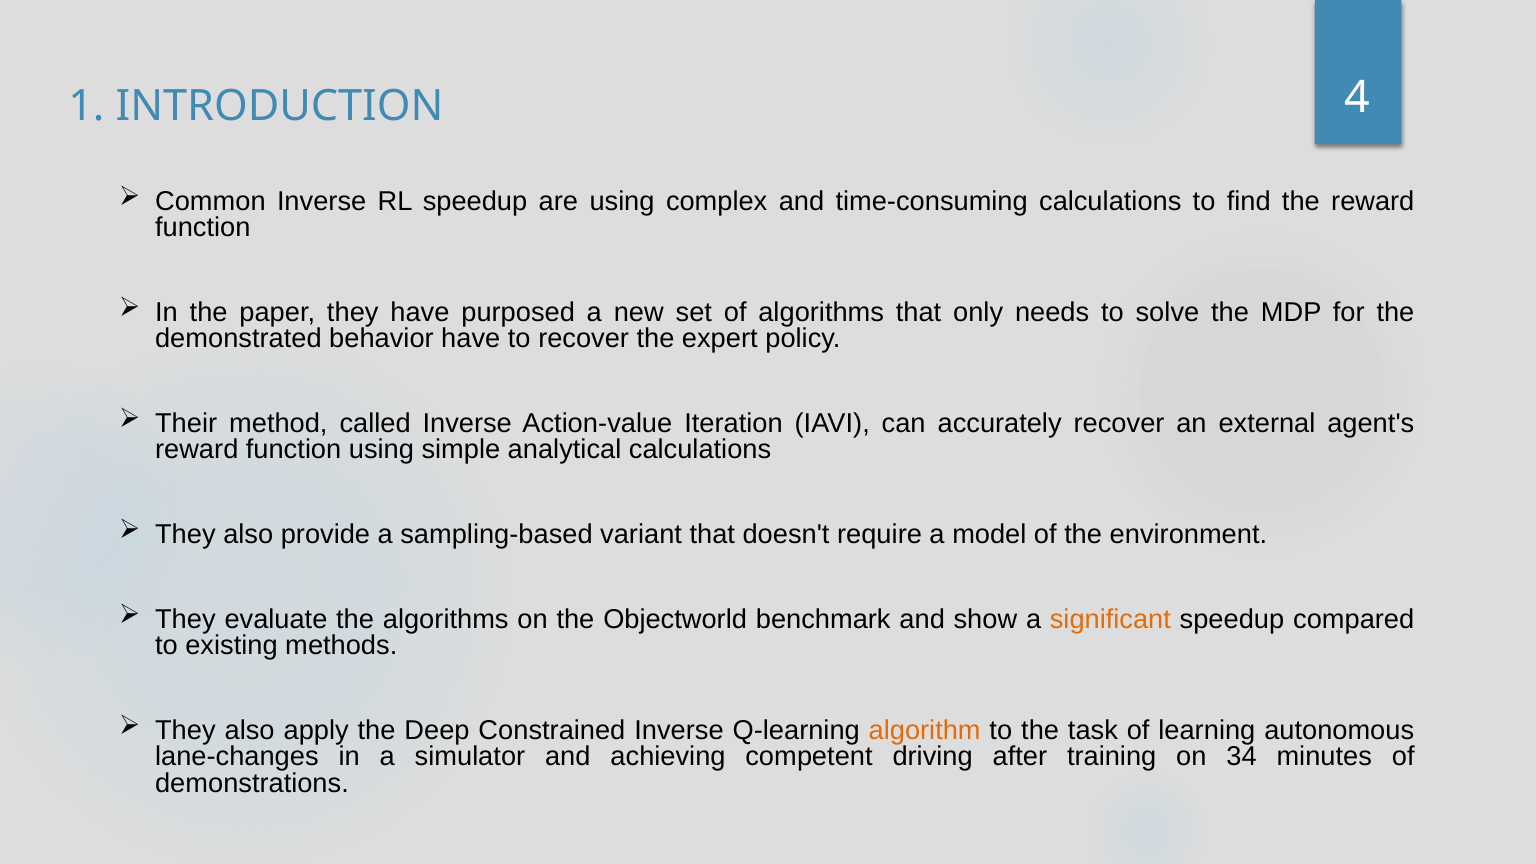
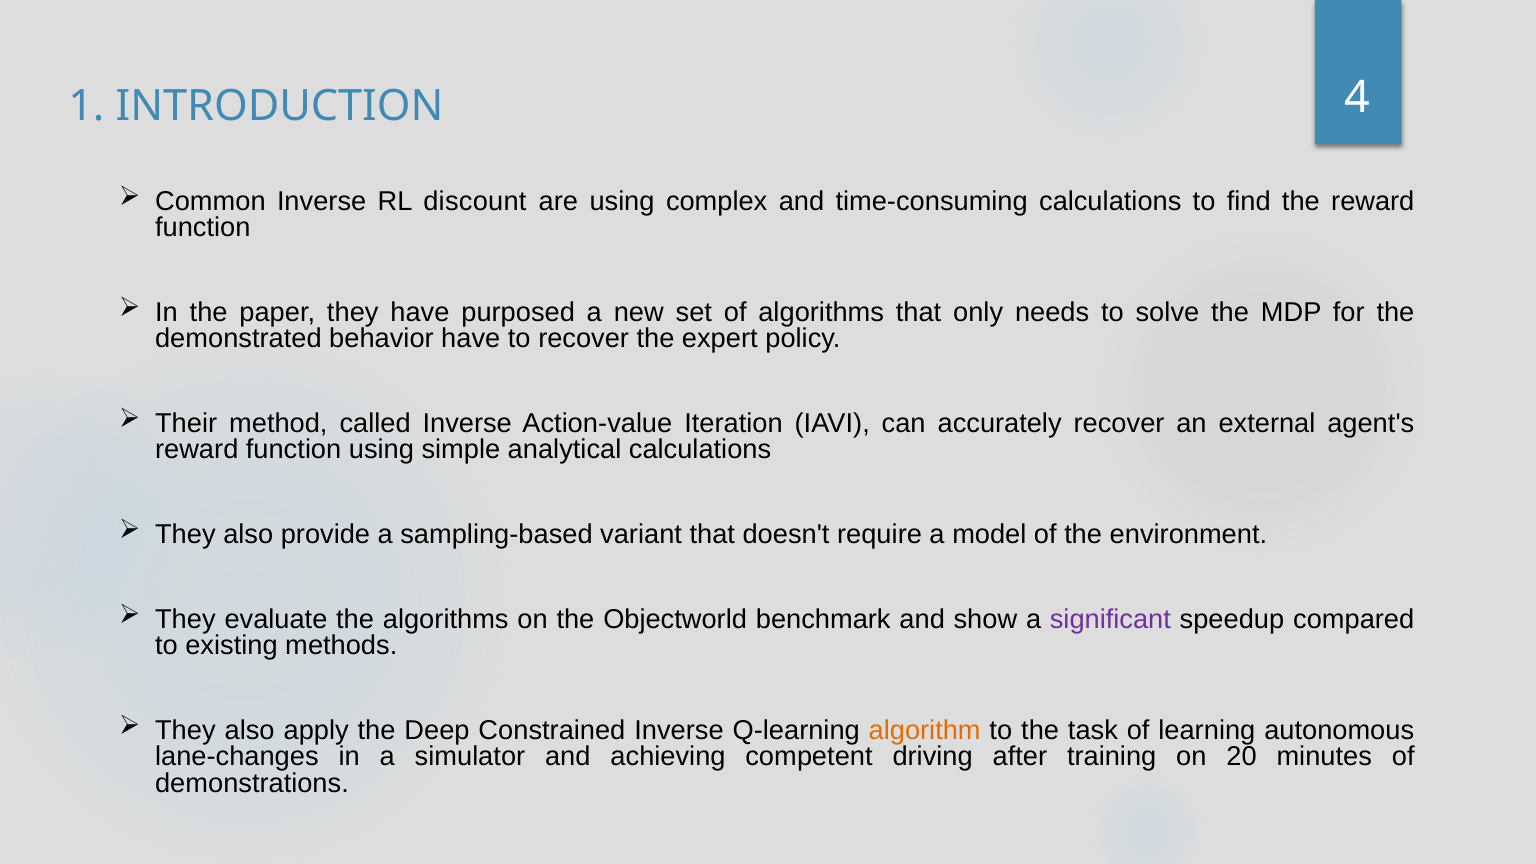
RL speedup: speedup -> discount
significant colour: orange -> purple
34: 34 -> 20
